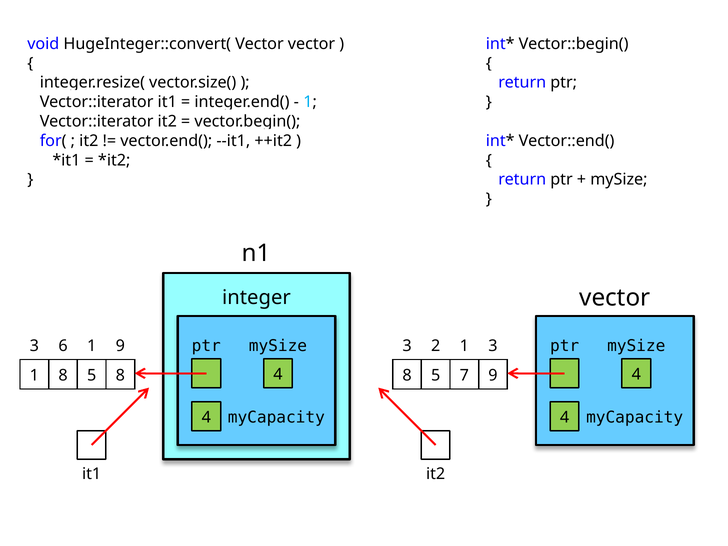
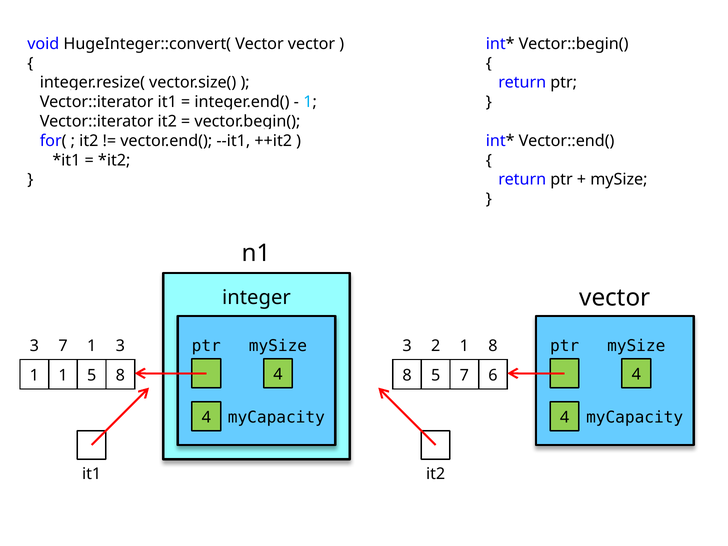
3 6: 6 -> 7
1 9: 9 -> 3
1 3: 3 -> 8
1 8: 8 -> 1
7 9: 9 -> 6
